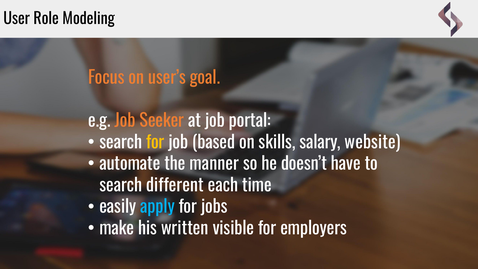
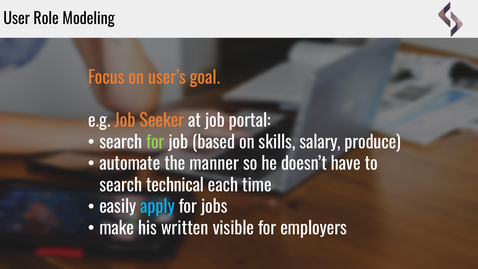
for at (155, 142) colour: yellow -> light green
website: website -> produce
different: different -> technical
